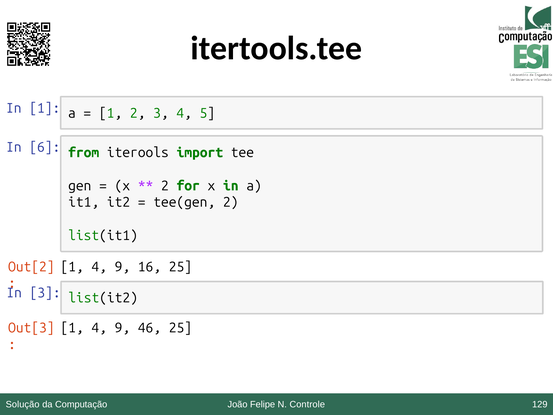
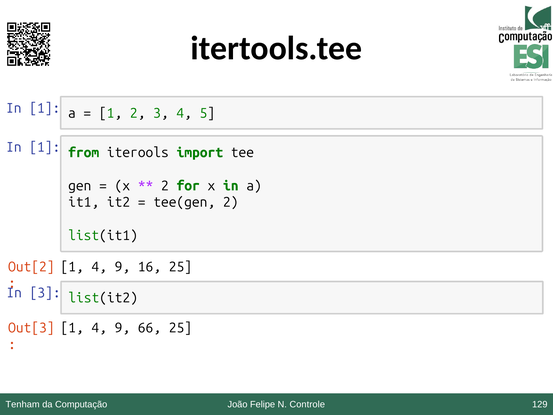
6 at (45, 147): 6 -> 1
46: 46 -> 66
Solução: Solução -> Tenham
